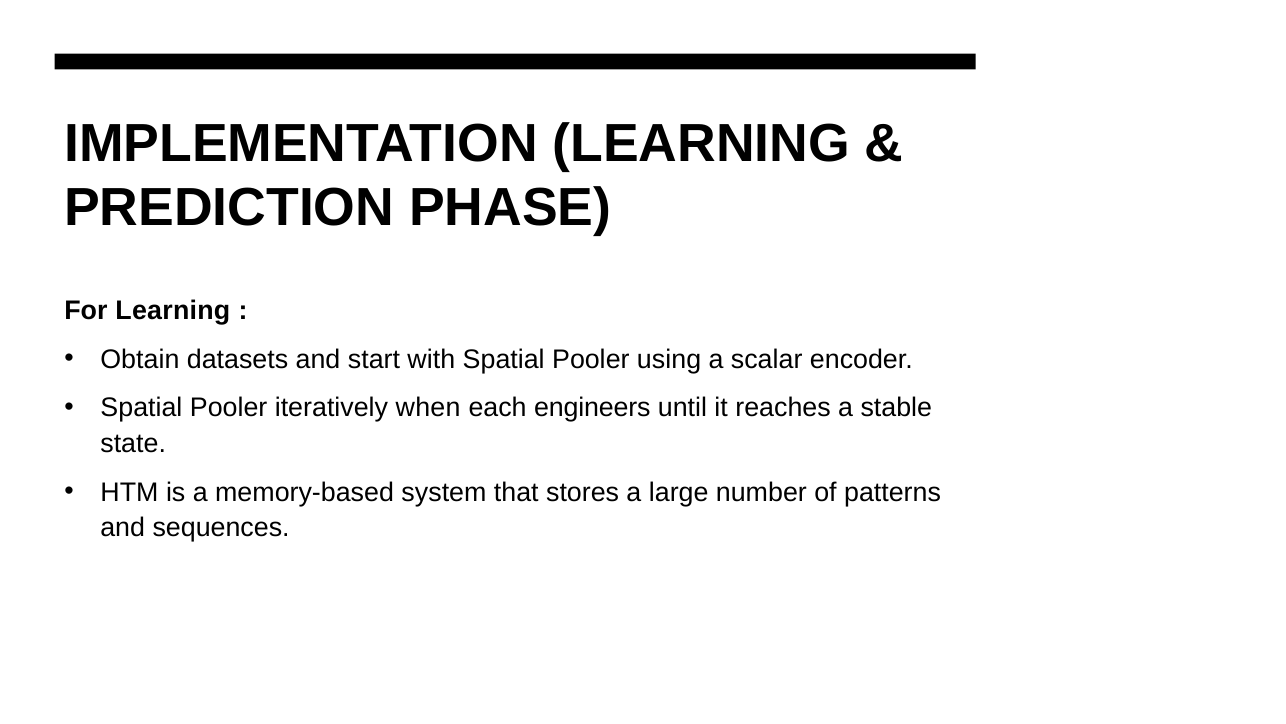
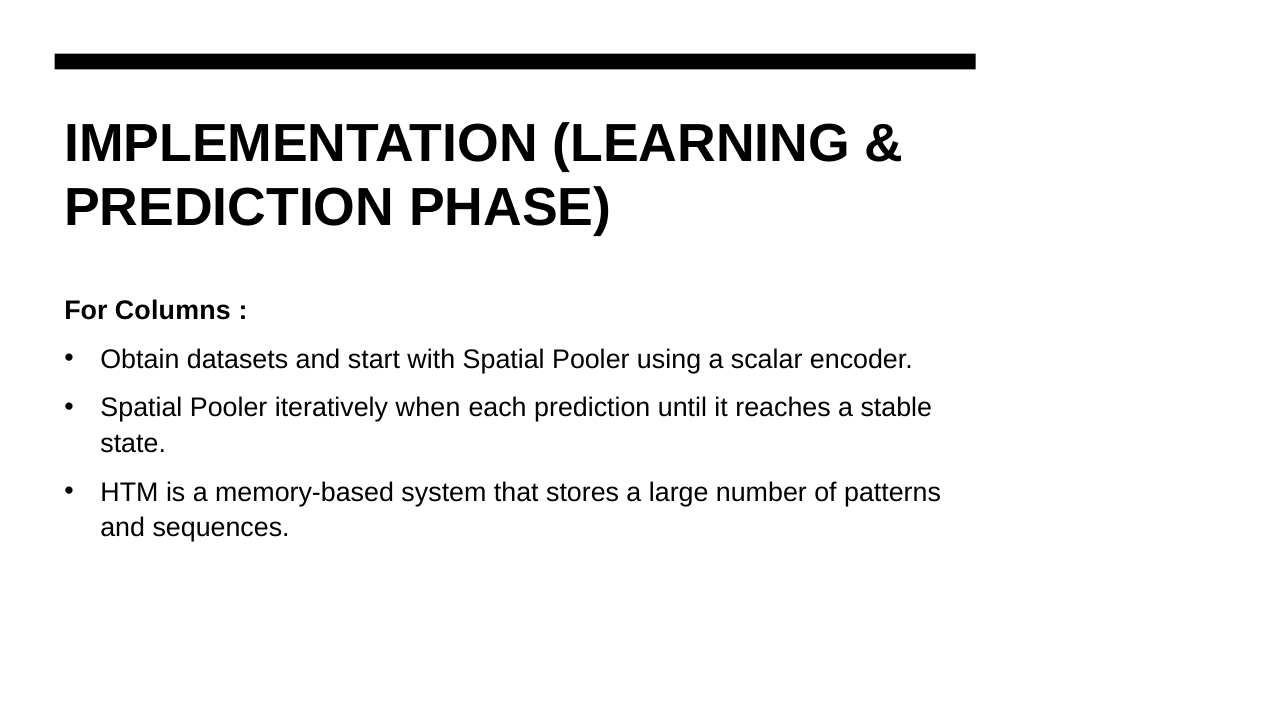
For Learning: Learning -> Columns
each engineers: engineers -> prediction
